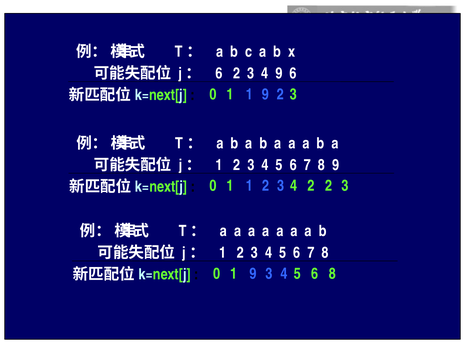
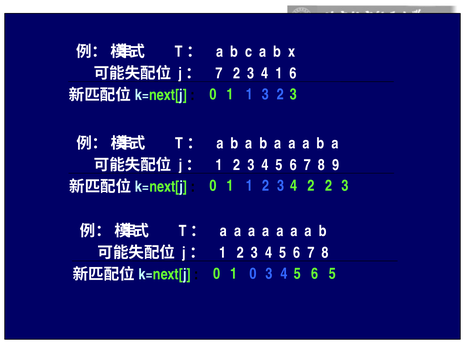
j： 6: 6 -> 7
4 9: 9 -> 1
1 1 9: 9 -> 3
0 1 9: 9 -> 0
6 8: 8 -> 5
